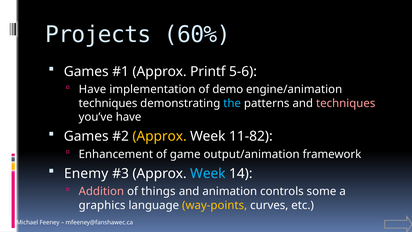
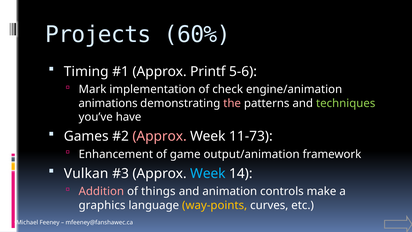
Games at (86, 72): Games -> Timing
Have at (92, 89): Have -> Mark
demo: demo -> check
techniques at (108, 103): techniques -> animations
the colour: light blue -> pink
techniques at (346, 103) colour: pink -> light green
Approx at (160, 136) colour: yellow -> pink
11-82: 11-82 -> 11-73
Enemy: Enemy -> Vulkan
some: some -> make
